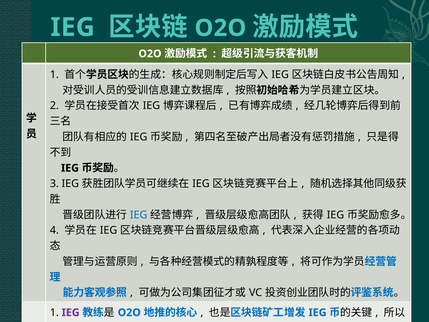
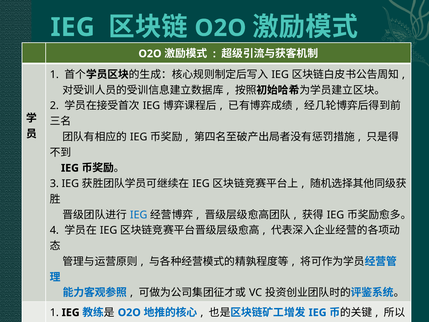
IEG at (71, 312) colour: purple -> black
